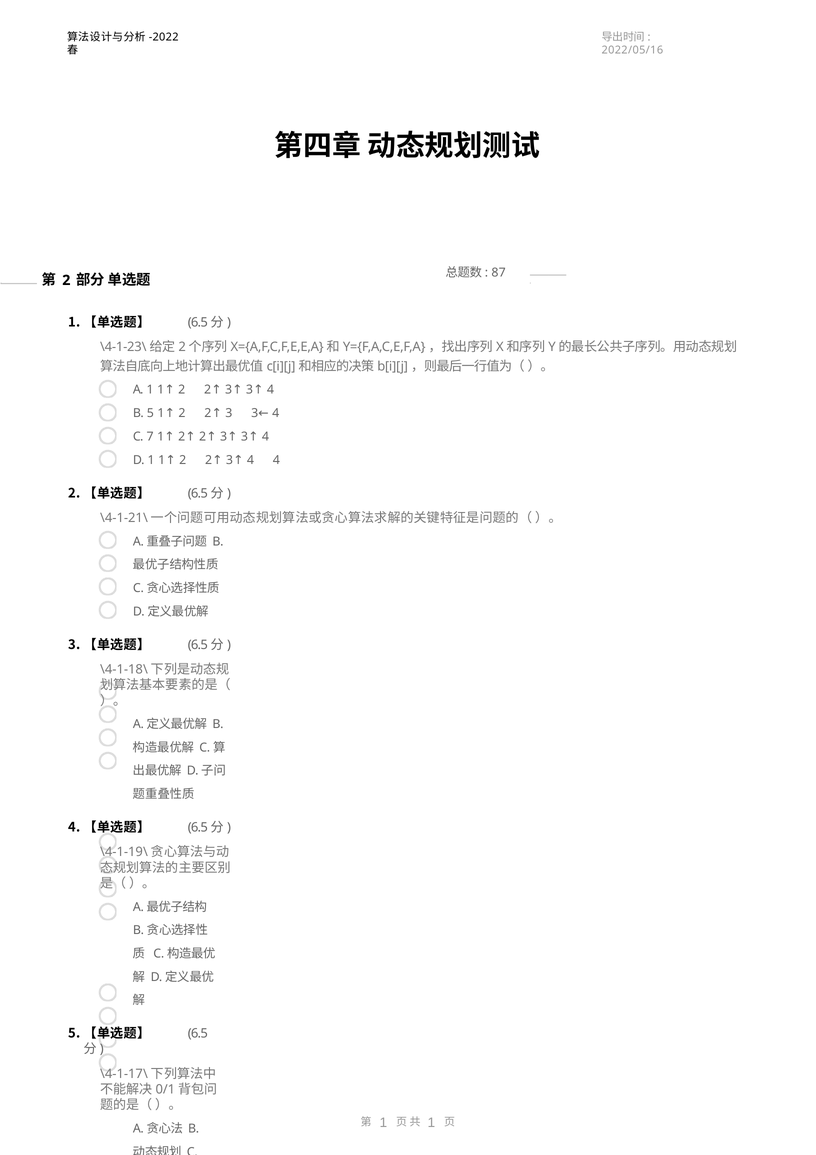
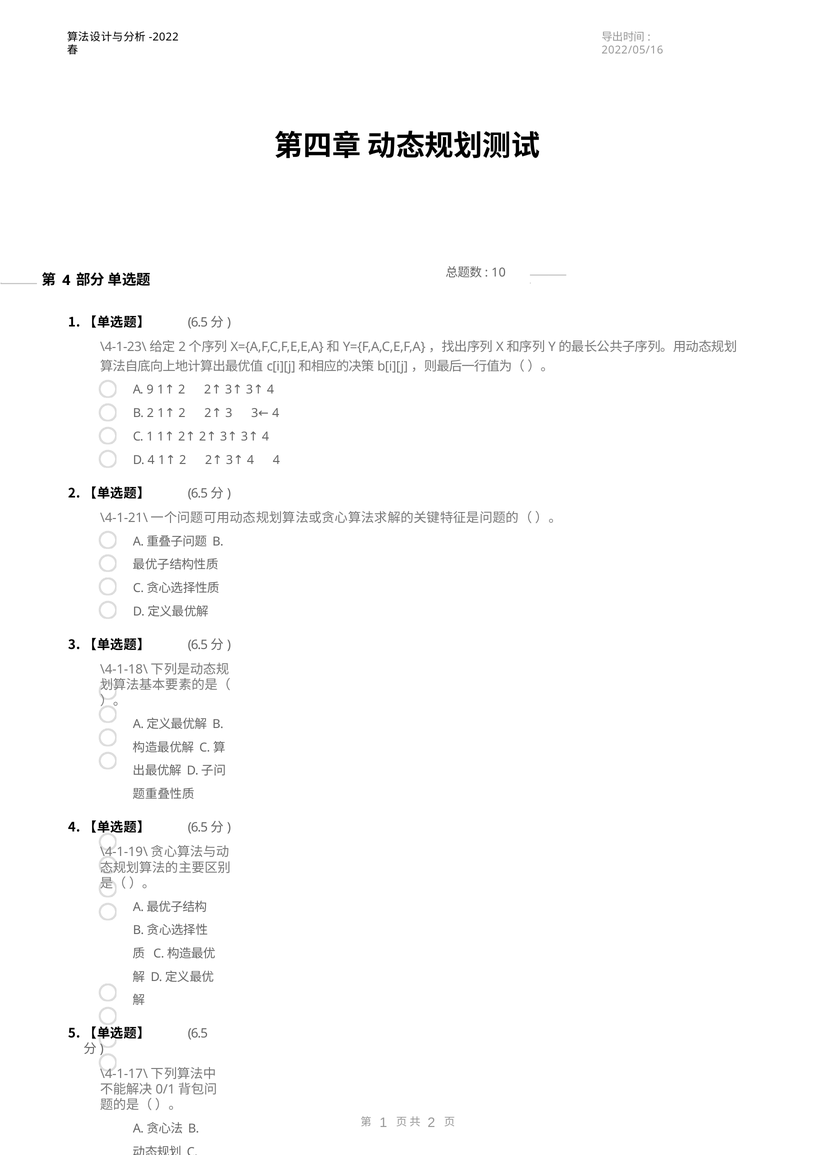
87: 87 -> 10
2 at (66, 280): 2 -> 4
A 1: 1 -> 9
B 5: 5 -> 2
C 7: 7 -> 1
D 1: 1 -> 4
1 1: 1 -> 2
